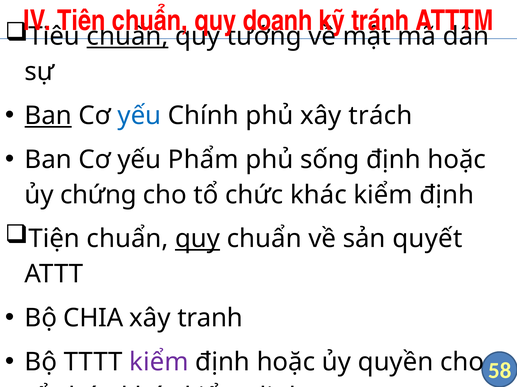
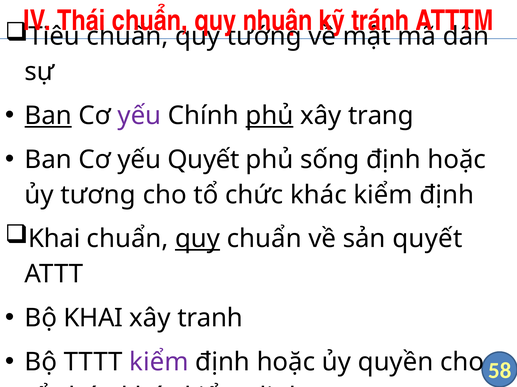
Tiên: Tiên -> Thái
doanh: doanh -> nhuận
chuẩn at (128, 37) underline: present -> none
yếu at (139, 116) colour: blue -> purple
phủ at (269, 116) underline: none -> present
trách: trách -> trang
yếu Phẩm: Phẩm -> Quyết
chứng: chứng -> tương
Tiện at (54, 239): Tiện -> Khai
Bộ CHIA: CHIA -> KHAI
